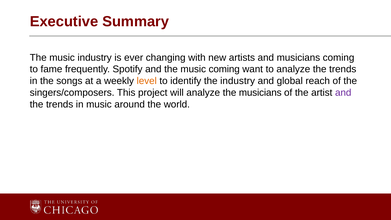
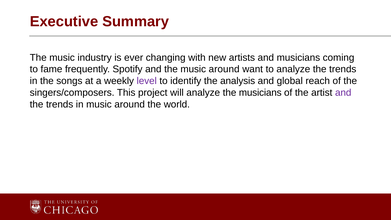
the music coming: coming -> around
level colour: orange -> purple
the industry: industry -> analysis
